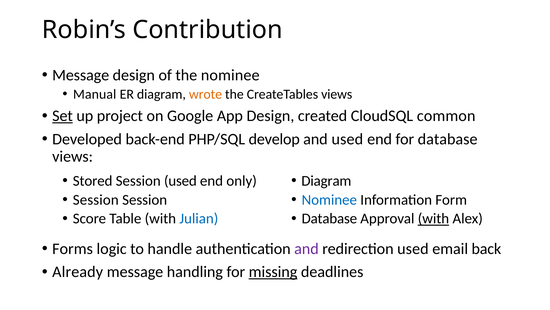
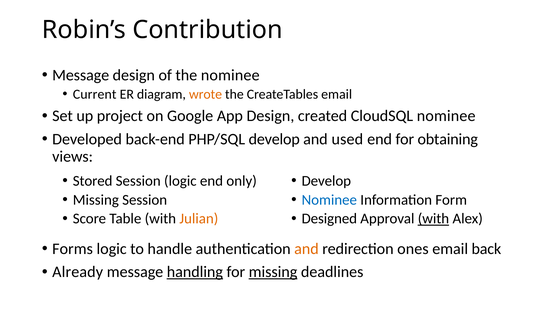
Manual: Manual -> Current
CreateTables views: views -> email
Set underline: present -> none
CloudSQL common: common -> nominee
for database: database -> obtaining
Session used: used -> logic
Diagram at (326, 180): Diagram -> Develop
Session at (96, 199): Session -> Missing
Julian colour: blue -> orange
Database at (329, 218): Database -> Designed
and at (306, 248) colour: purple -> orange
redirection used: used -> ones
handling underline: none -> present
